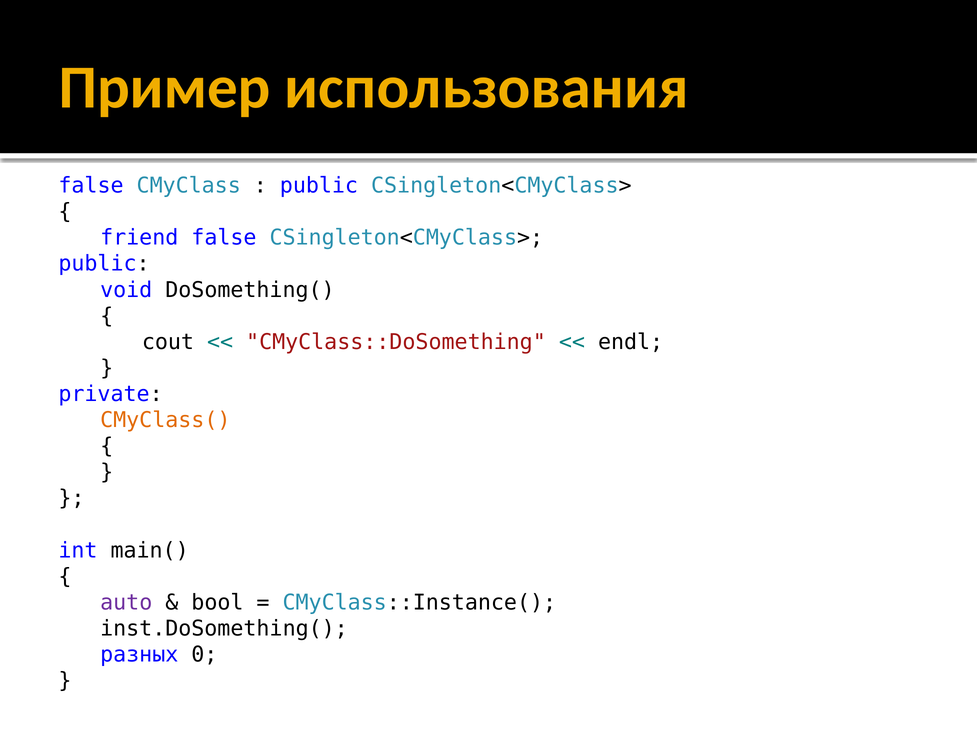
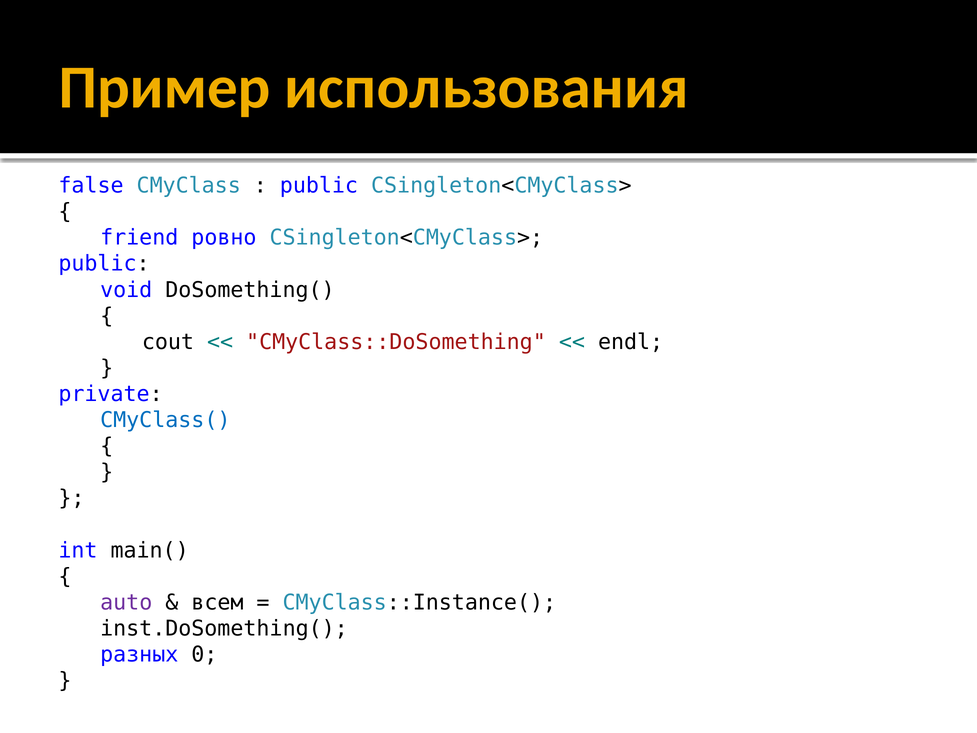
friend false: false -> ровно
CMyClass( colour: orange -> blue
bool: bool -> всем
